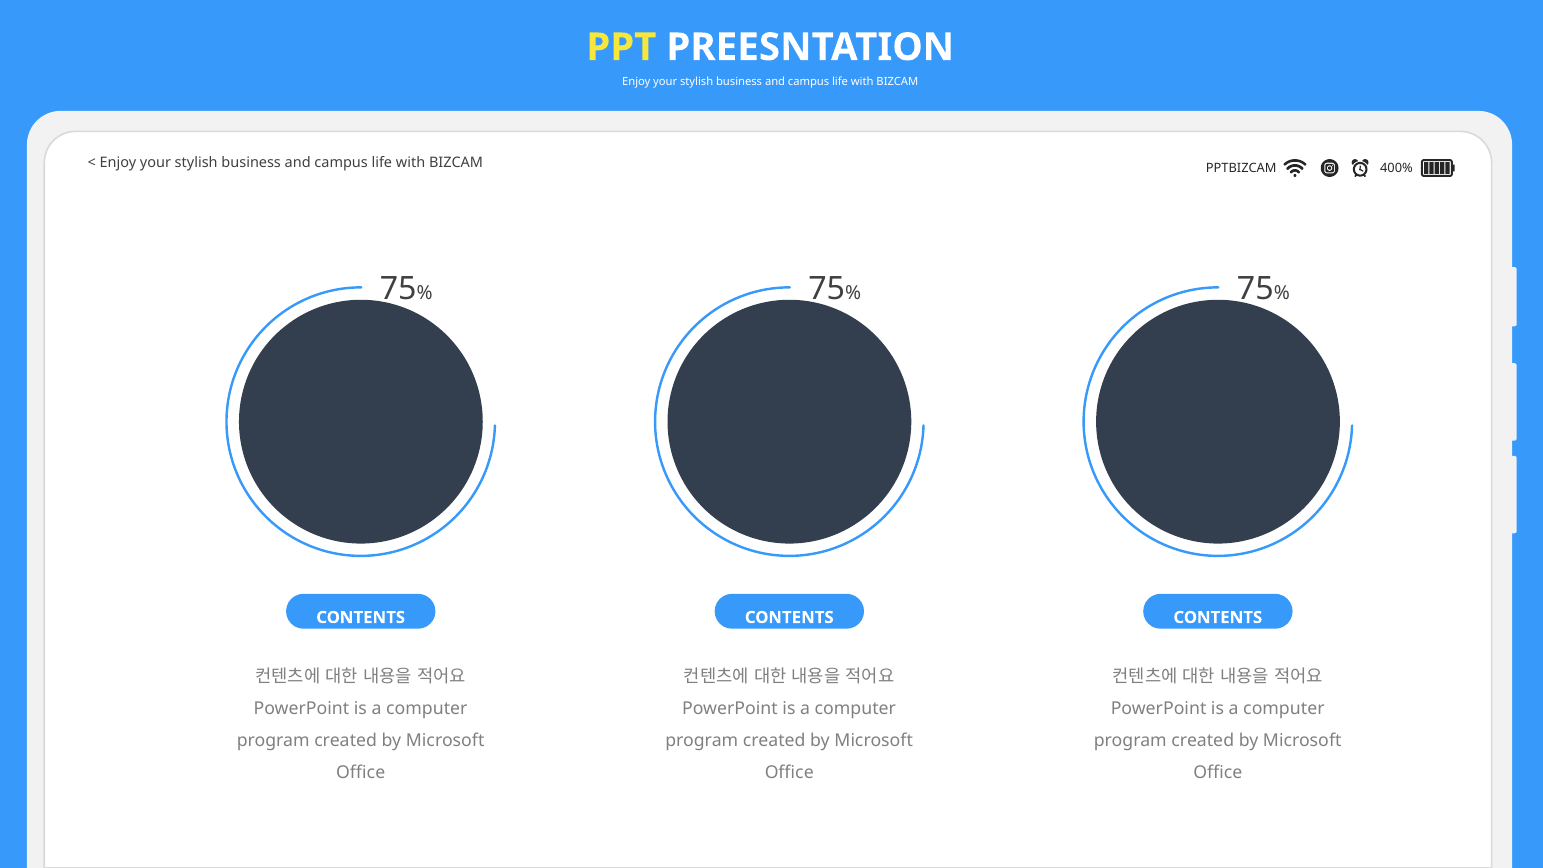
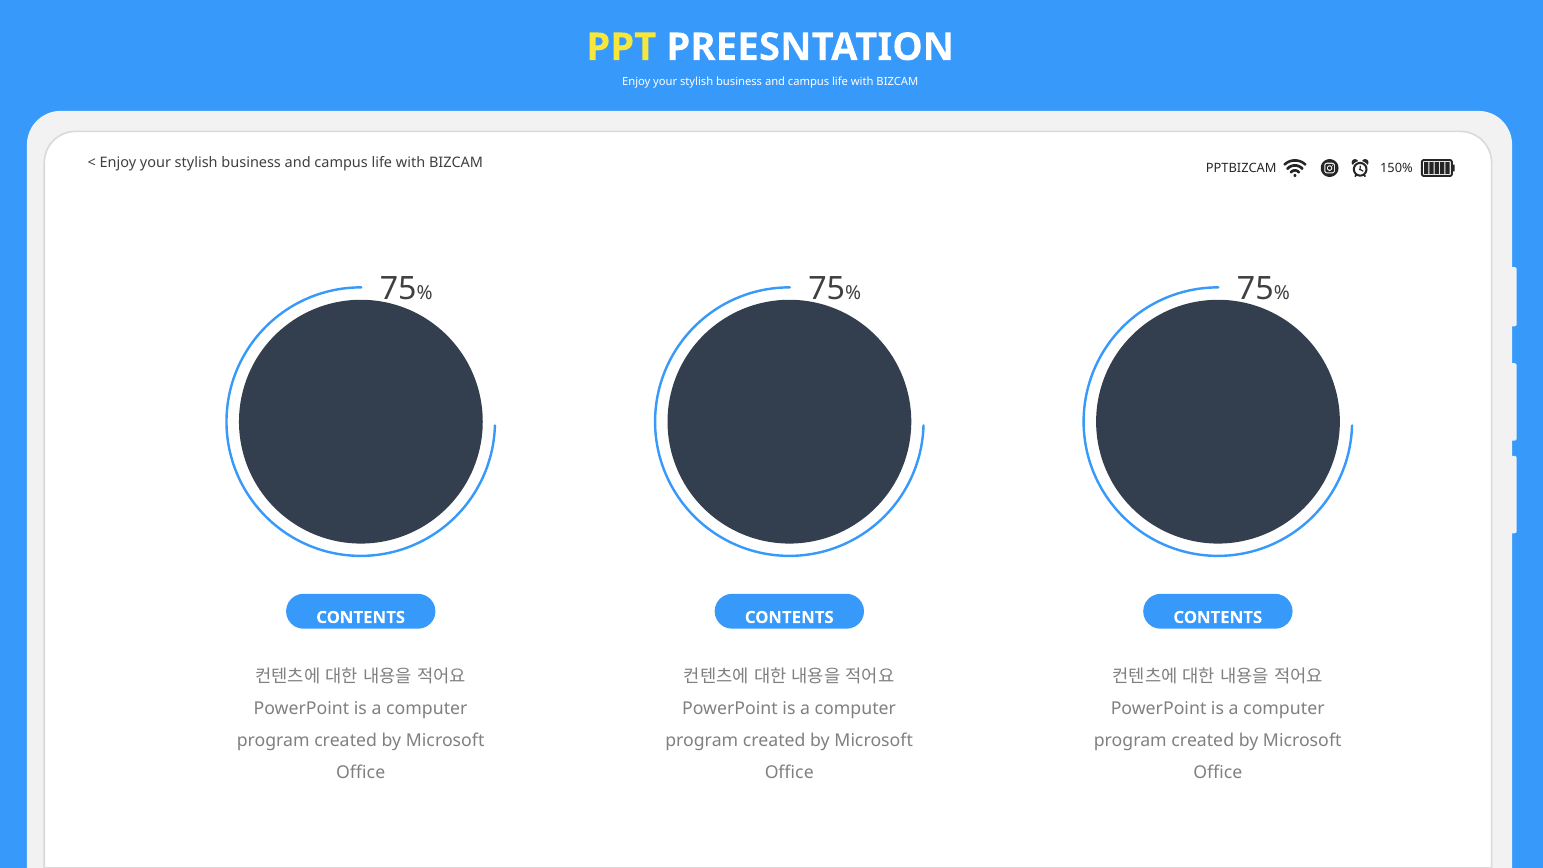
400%: 400% -> 150%
